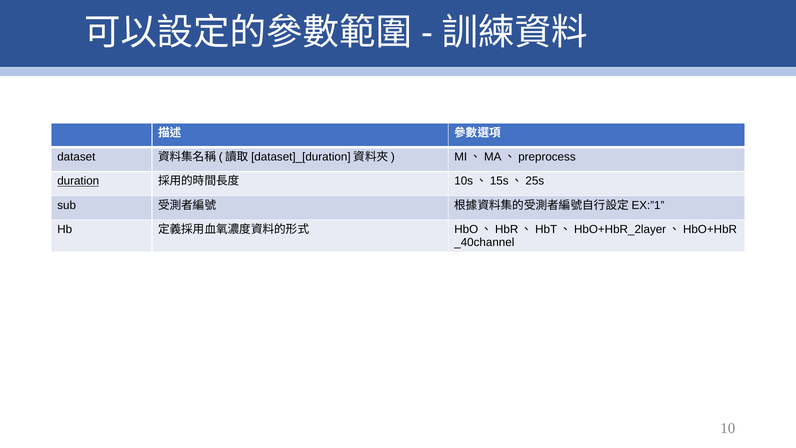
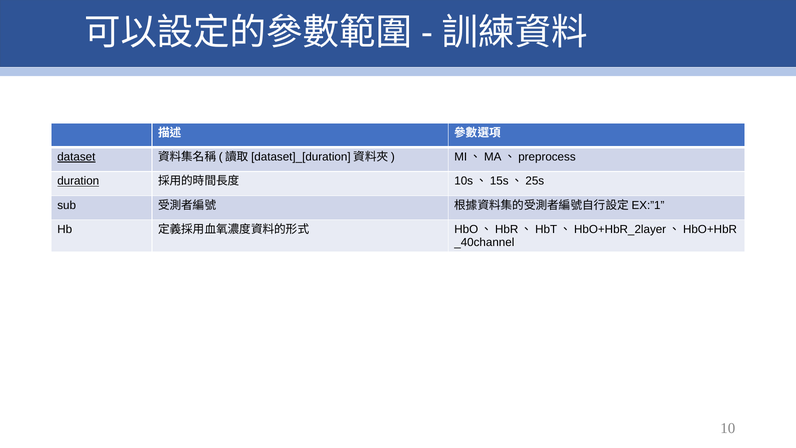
dataset underline: none -> present
